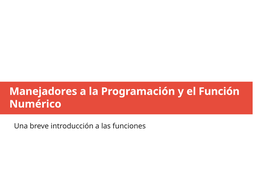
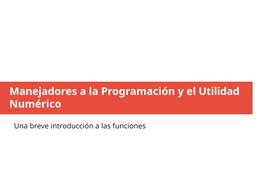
Función: Función -> Utilidad
